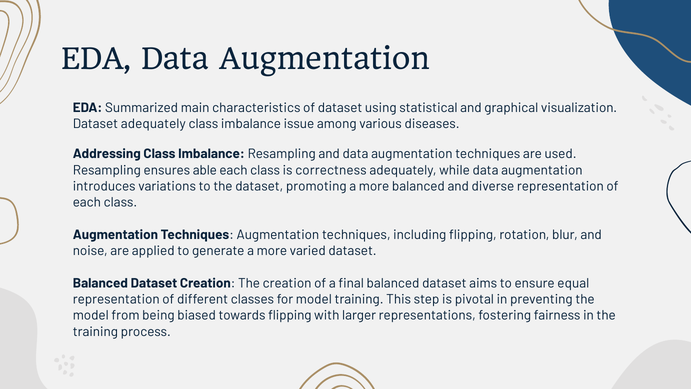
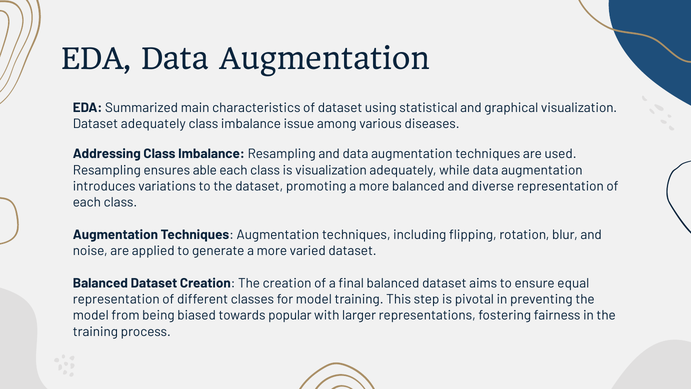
is correctness: correctness -> visualization
towards flipping: flipping -> popular
